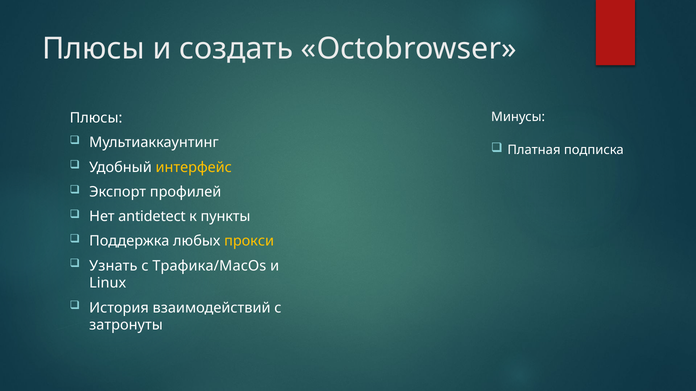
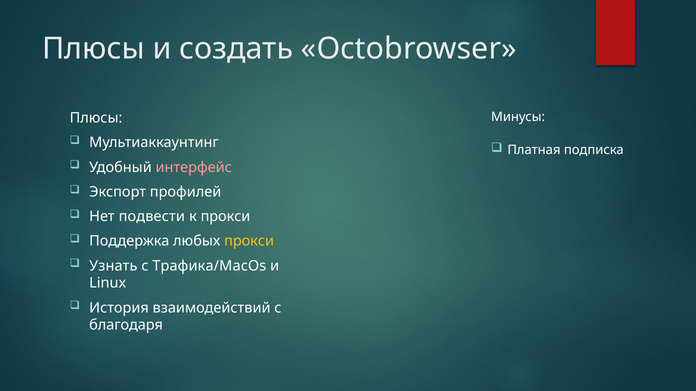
интерфейс colour: yellow -> pink
antidetect: antidetect -> подвести
к пункты: пункты -> прокси
затронуты: затронуты -> благодаря
